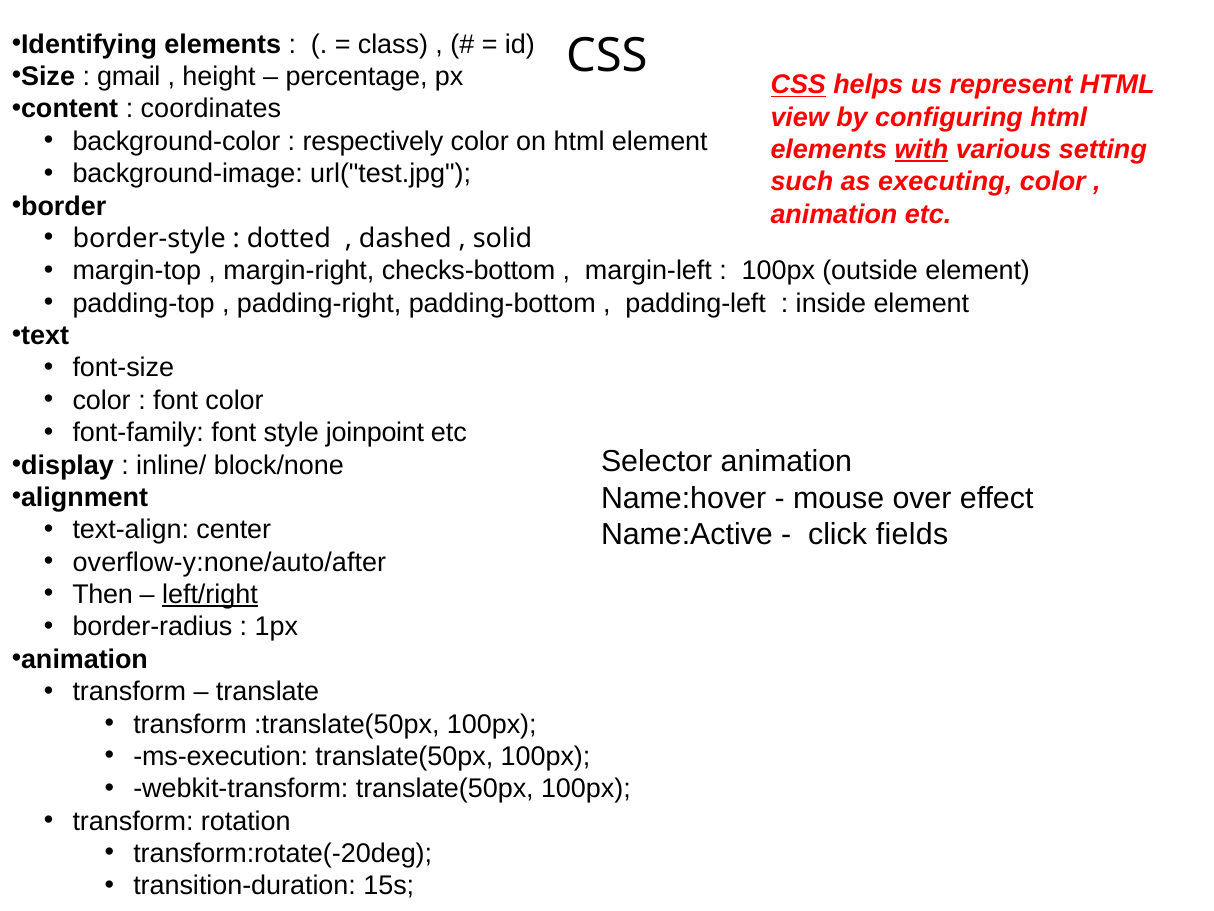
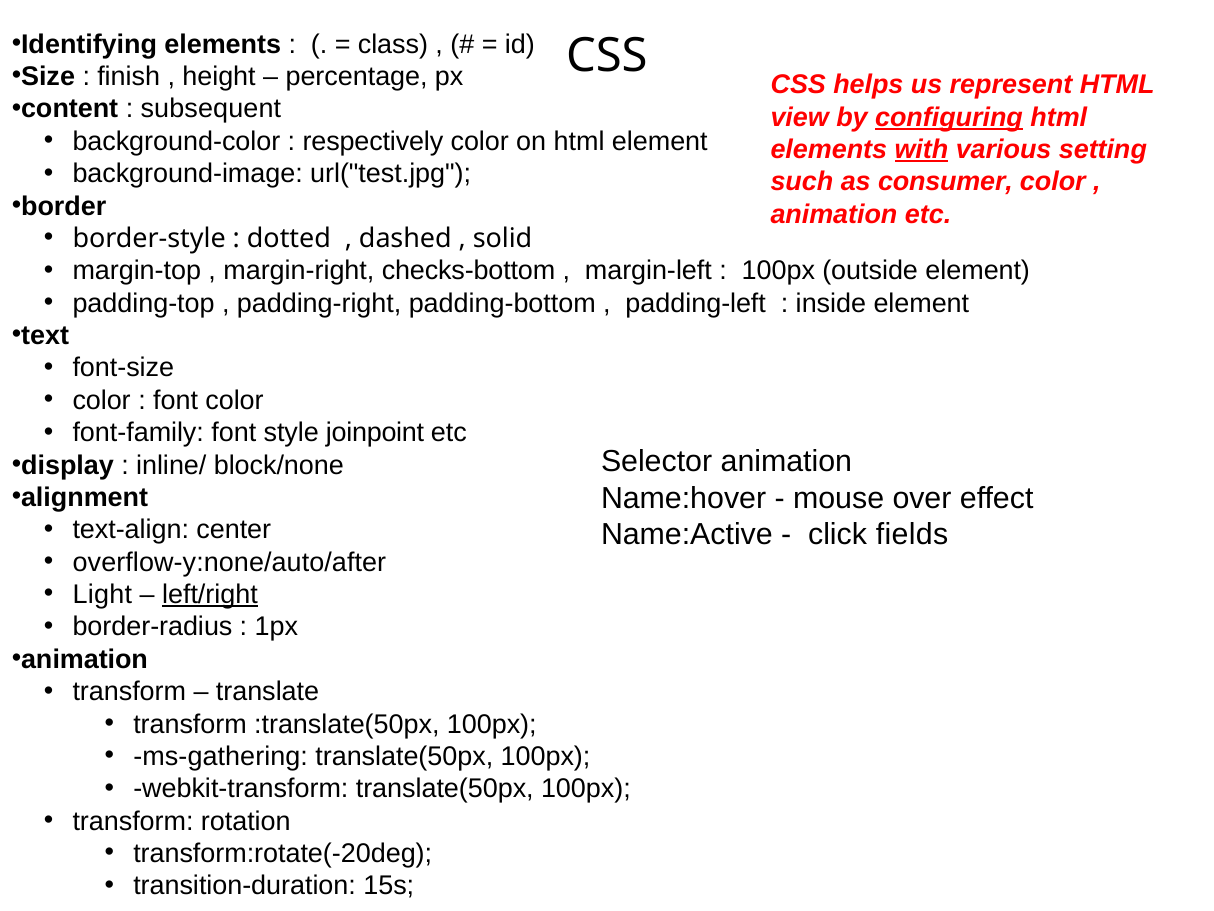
CSS at (798, 85) underline: present -> none
gmail: gmail -> finish
coordinates: coordinates -> subsequent
configuring underline: none -> present
executing: executing -> consumer
Then: Then -> Light
ms-execution: ms-execution -> ms-gathering
